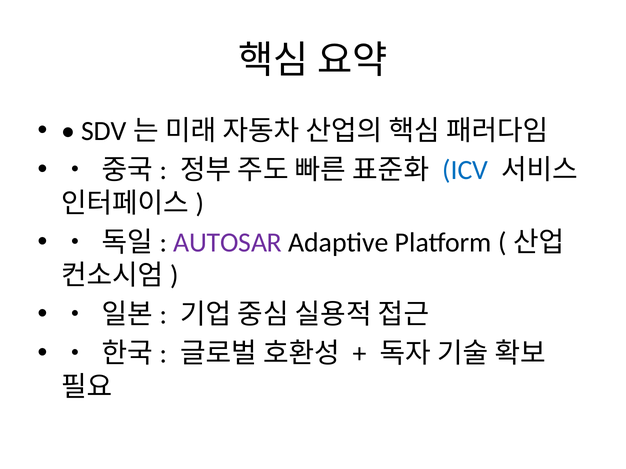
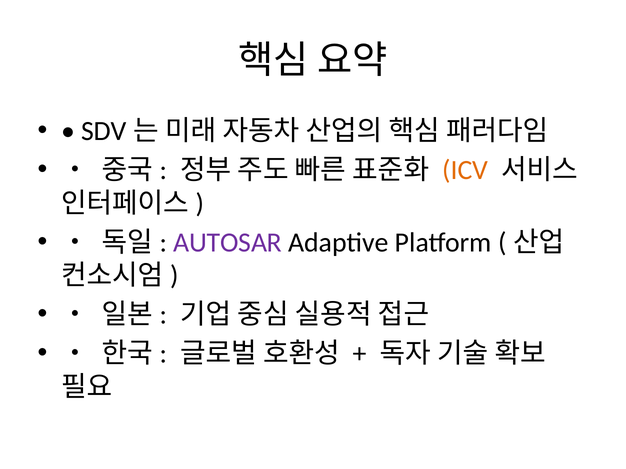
ICV colour: blue -> orange
